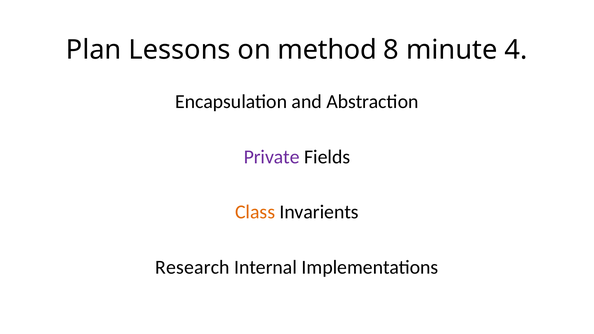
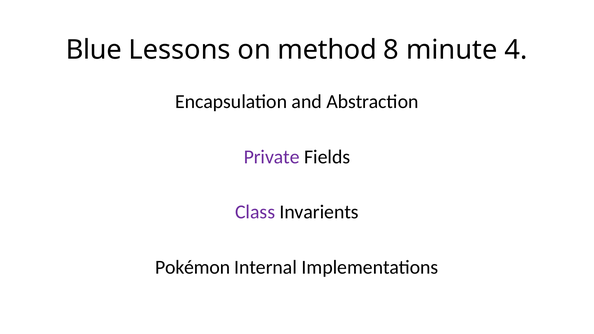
Plan: Plan -> Blue
Class colour: orange -> purple
Research: Research -> Pokémon
